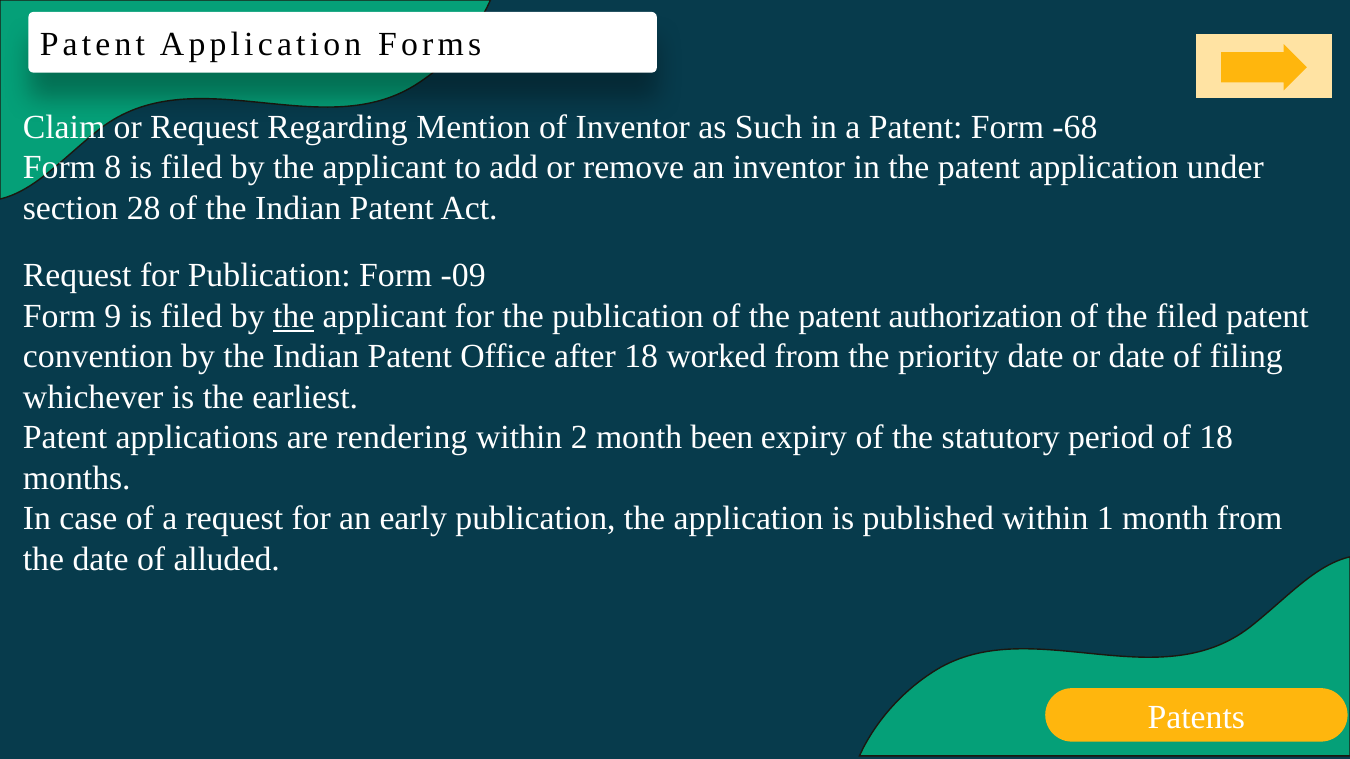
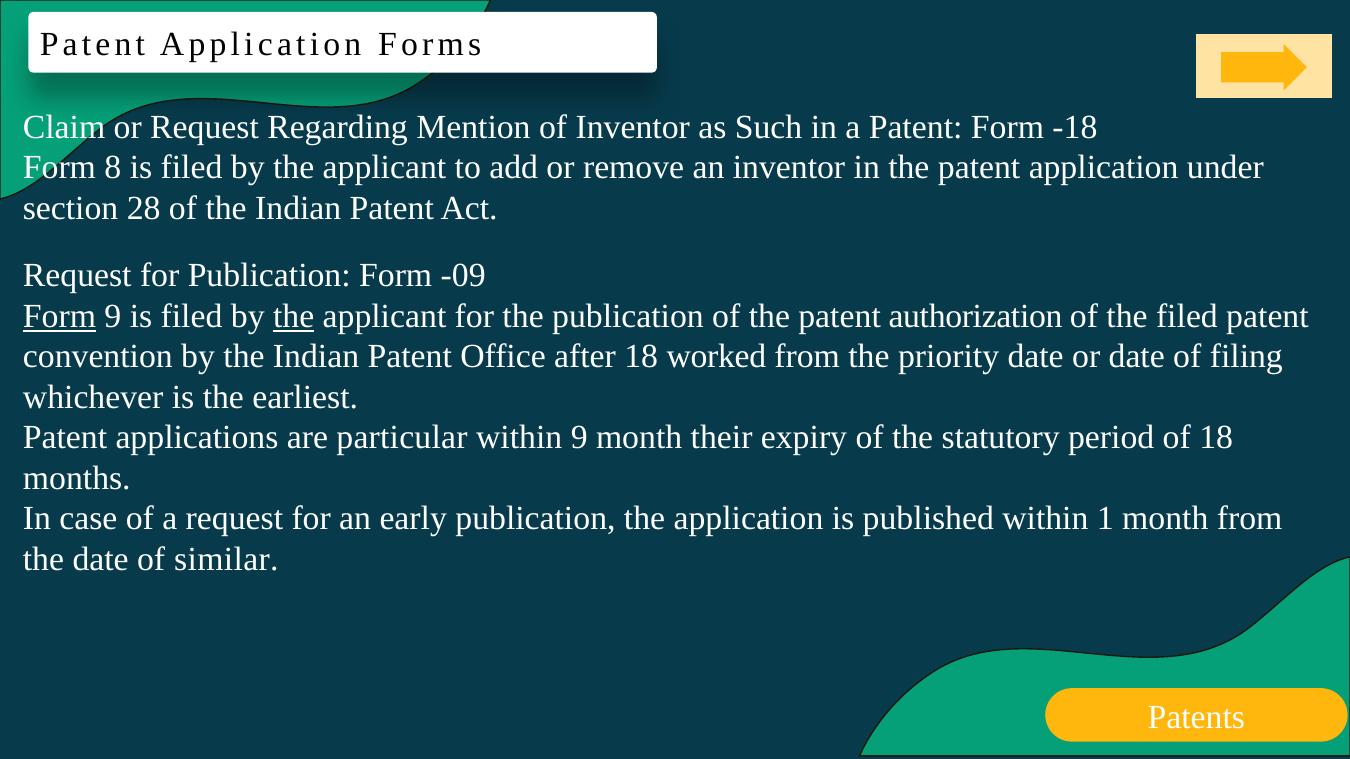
-68: -68 -> -18
Form at (59, 316) underline: none -> present
rendering: rendering -> particular
within 2: 2 -> 9
been: been -> their
alluded: alluded -> similar
